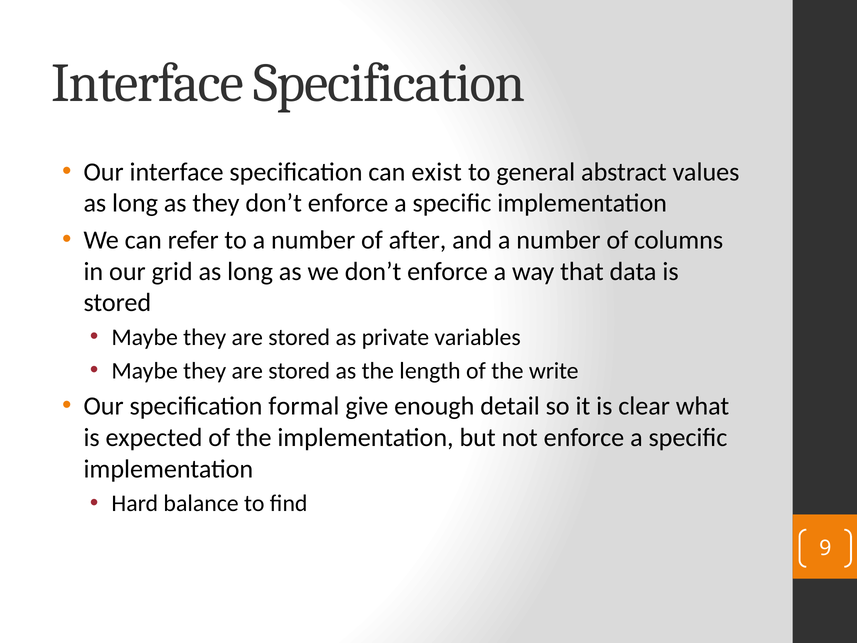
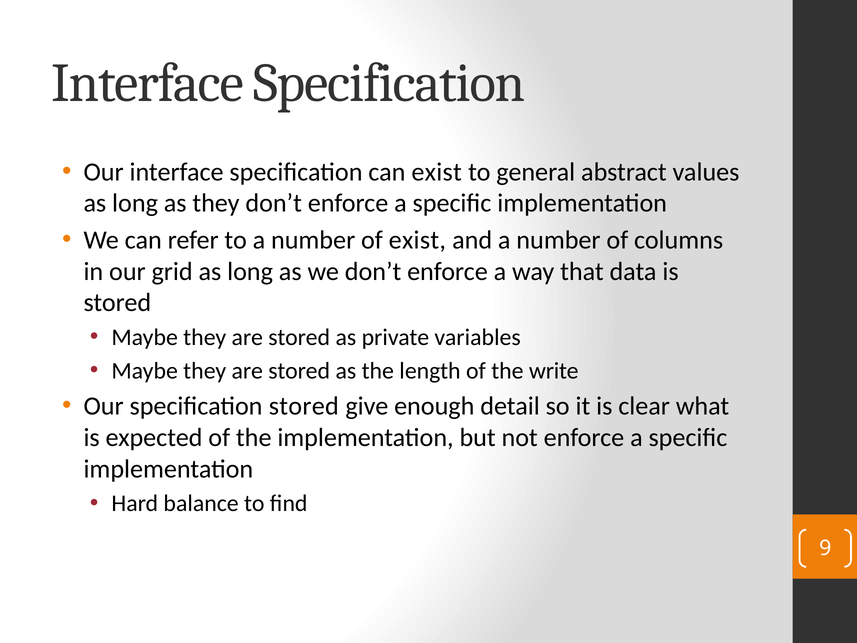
of after: after -> exist
specification formal: formal -> stored
